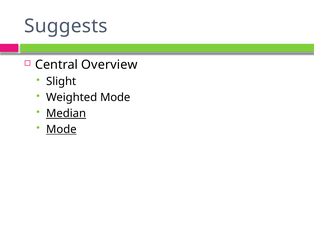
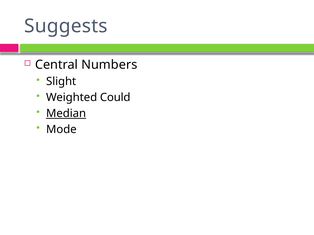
Overview: Overview -> Numbers
Weighted Mode: Mode -> Could
Mode at (61, 130) underline: present -> none
